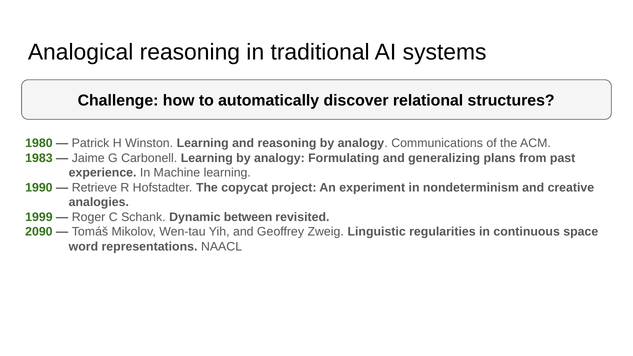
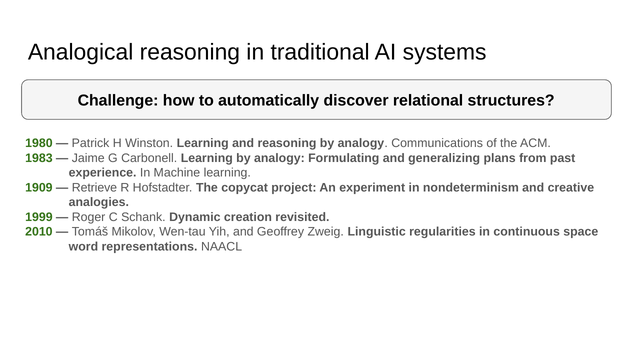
1990: 1990 -> 1909
between: between -> creation
2090: 2090 -> 2010
